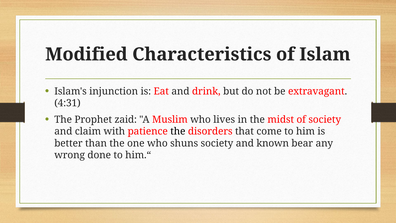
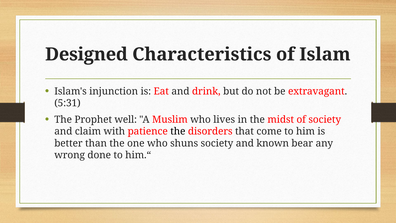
Modified: Modified -> Designed
4:31: 4:31 -> 5:31
zaid: zaid -> well
